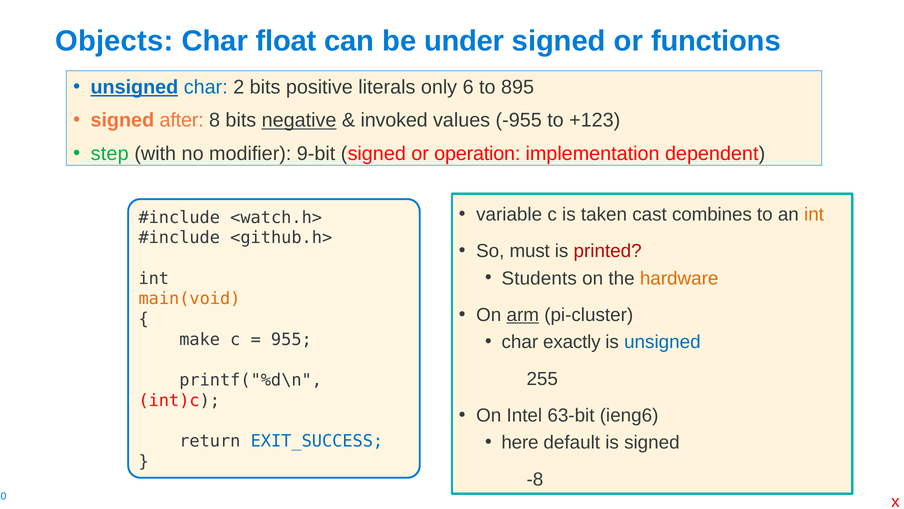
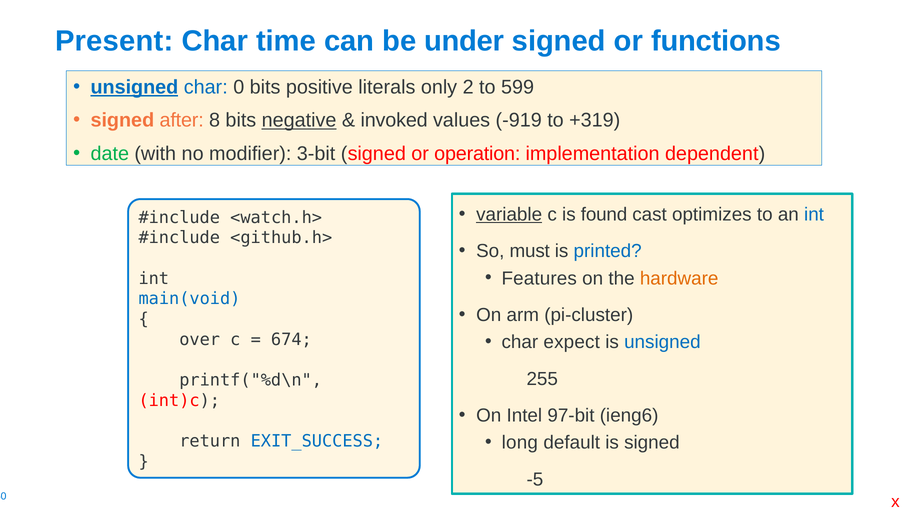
Objects: Objects -> Present
float: float -> time
2: 2 -> 0
6: 6 -> 2
895: 895 -> 599
-955: -955 -> -919
+123: +123 -> +319
step: step -> date
9-bit: 9-bit -> 3-bit
variable underline: none -> present
taken: taken -> found
combines: combines -> optimizes
int at (814, 214) colour: orange -> blue
printed colour: red -> blue
Students: Students -> Features
main(void colour: orange -> blue
arm underline: present -> none
make: make -> over
955: 955 -> 674
exactly: exactly -> expect
63-bit: 63-bit -> 97-bit
here: here -> long
-8: -8 -> -5
